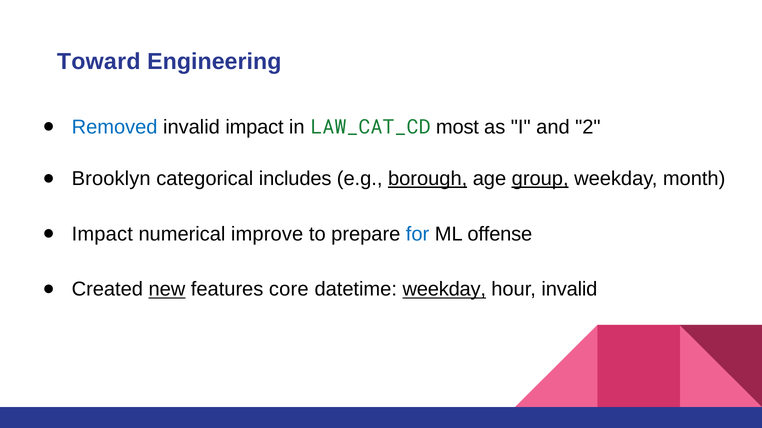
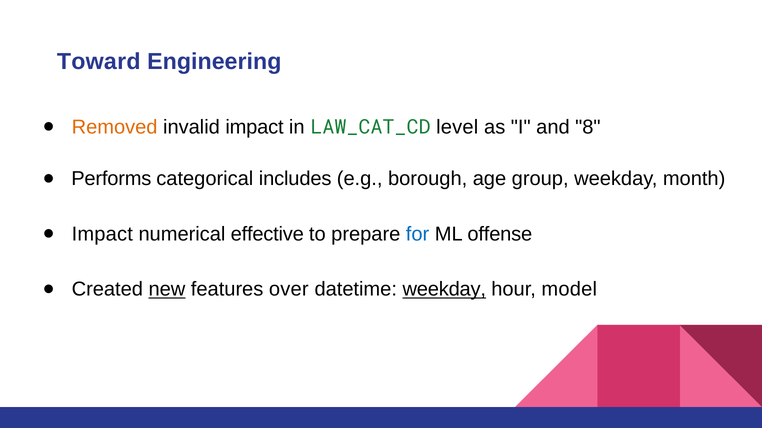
Removed colour: blue -> orange
most: most -> level
2: 2 -> 8
Brooklyn: Brooklyn -> Performs
borough underline: present -> none
group underline: present -> none
improve: improve -> effective
core: core -> over
hour invalid: invalid -> model
